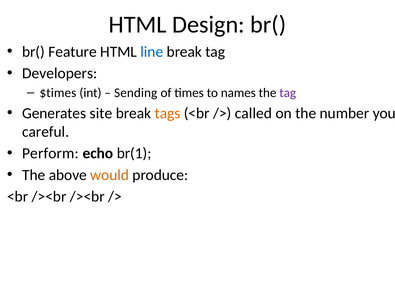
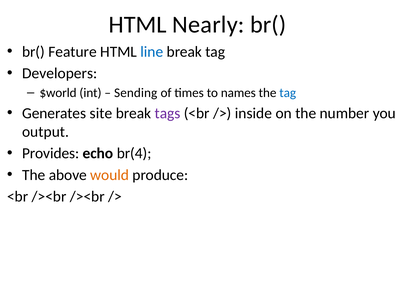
Design: Design -> Nearly
$times: $times -> $world
tag at (288, 93) colour: purple -> blue
tags colour: orange -> purple
called: called -> inside
careful: careful -> output
Perform: Perform -> Provides
br(1: br(1 -> br(4
